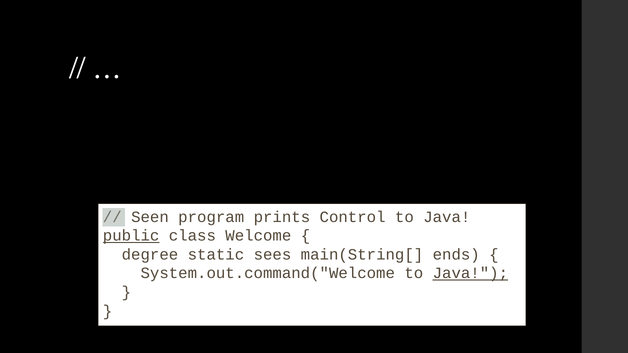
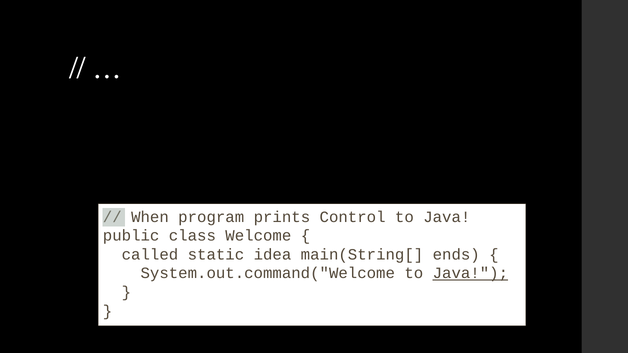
Seen: Seen -> When
public underline: present -> none
degree: degree -> called
sees: sees -> idea
